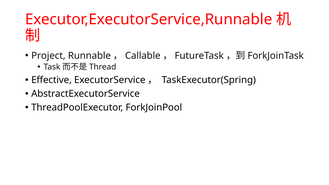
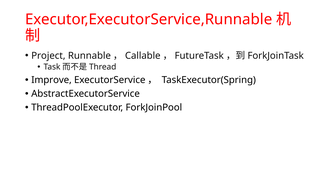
Effective: Effective -> Improve
